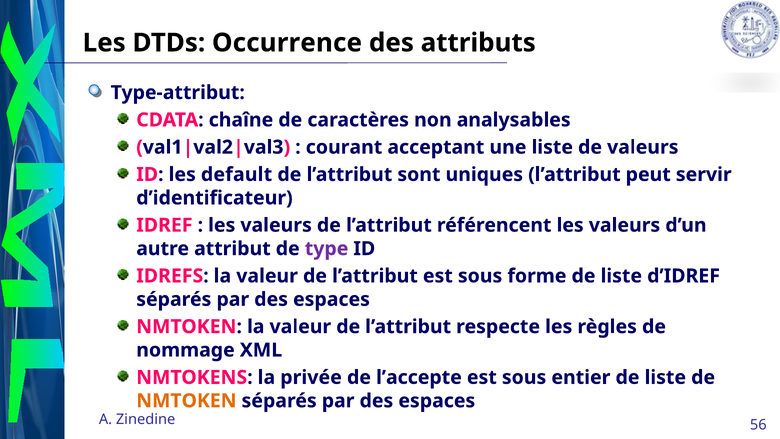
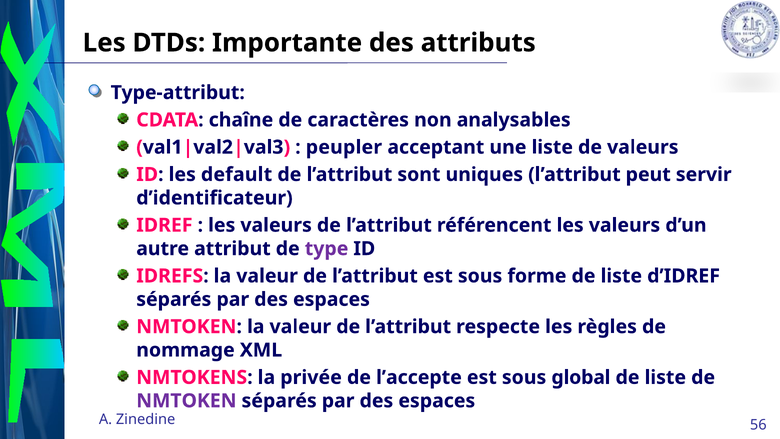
Occurrence: Occurrence -> Importante
courant: courant -> peupler
entier: entier -> global
NMTOKEN at (186, 401) colour: orange -> purple
